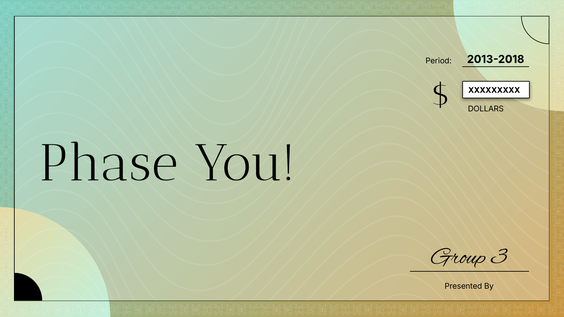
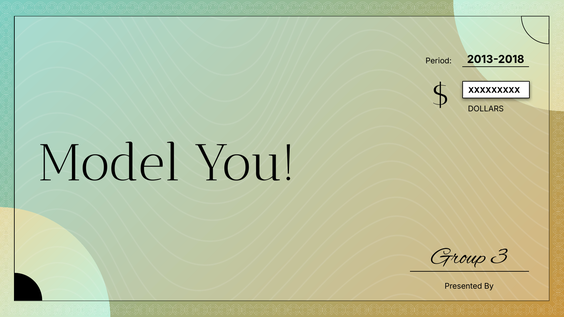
Phase: Phase -> Model
